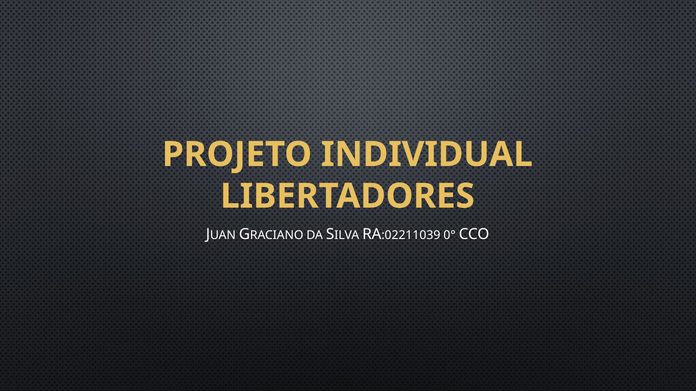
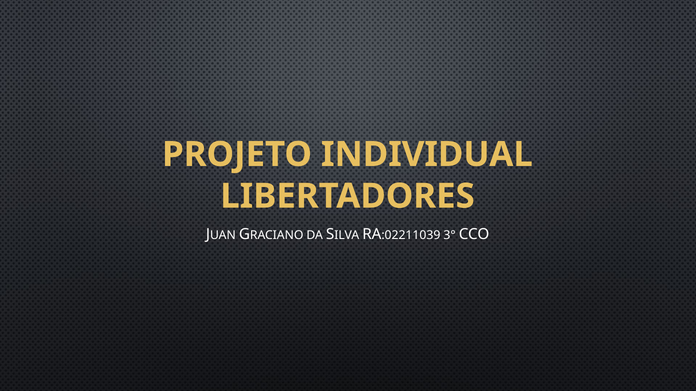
0°: 0° -> 3°
